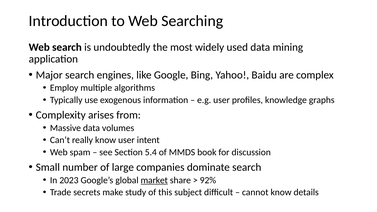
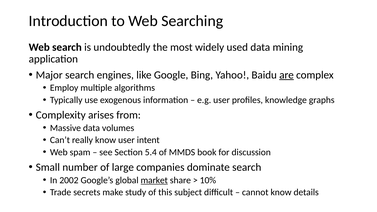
are underline: none -> present
2023: 2023 -> 2002
92%: 92% -> 10%
